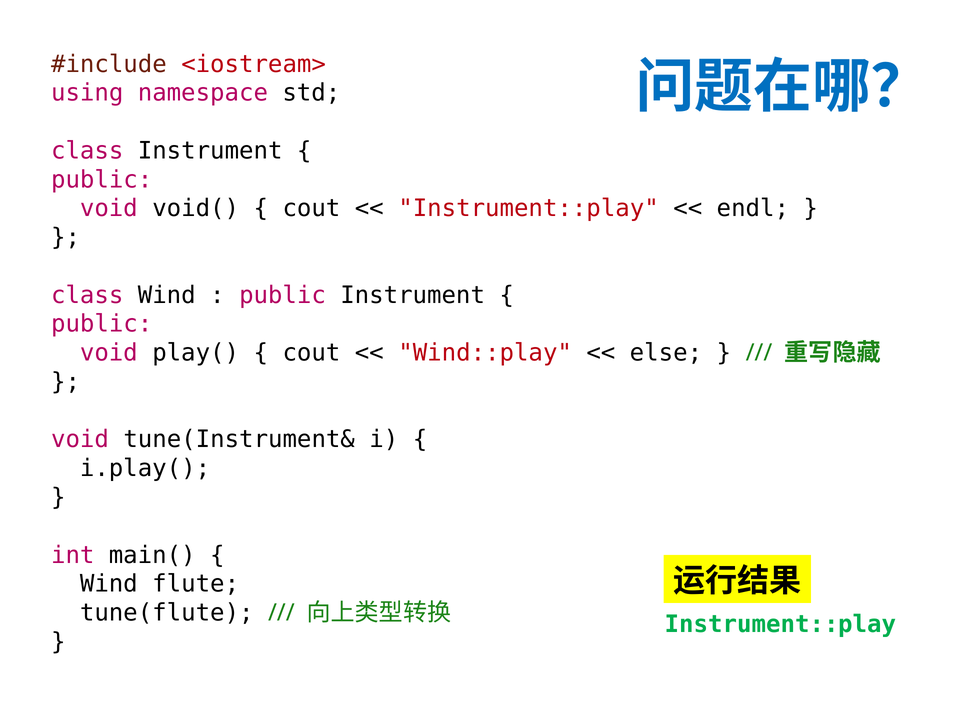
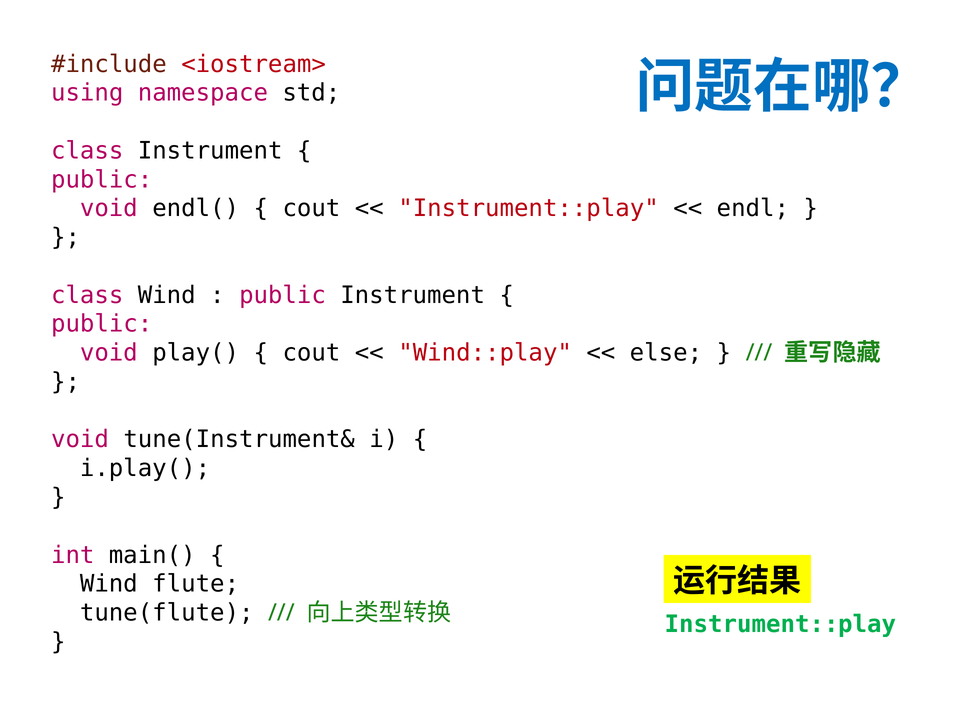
void(: void( -> endl(
